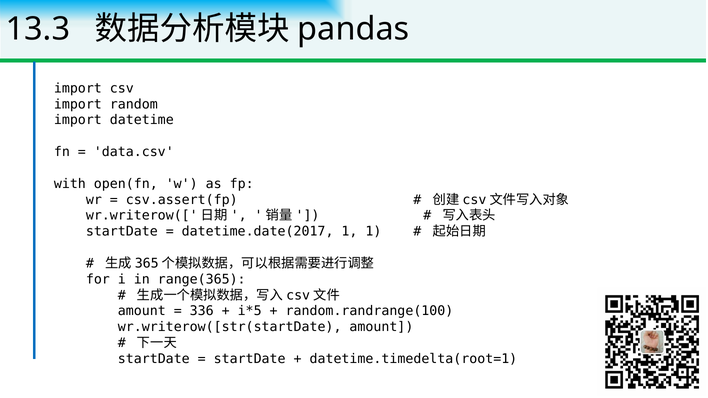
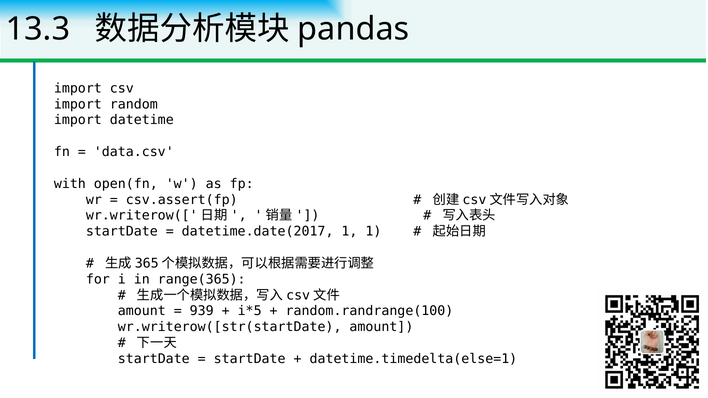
336: 336 -> 939
datetime.timedelta(root=1: datetime.timedelta(root=1 -> datetime.timedelta(else=1
